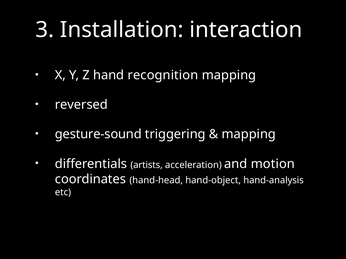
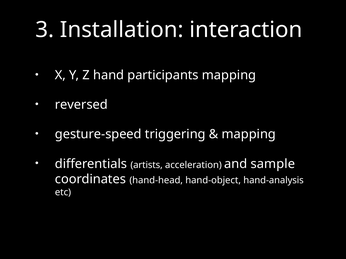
recognition: recognition -> participants
gesture-sound: gesture-sound -> gesture-speed
motion: motion -> sample
